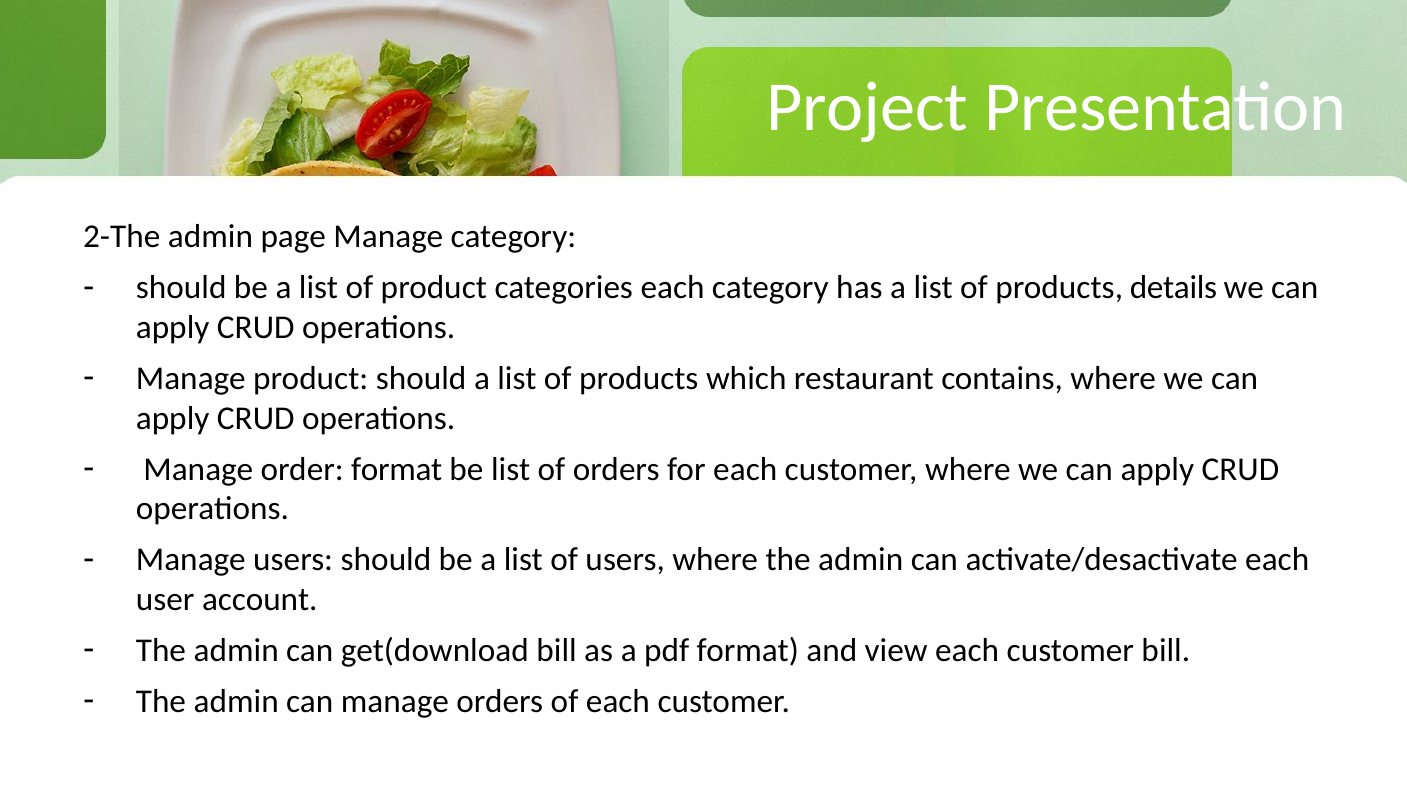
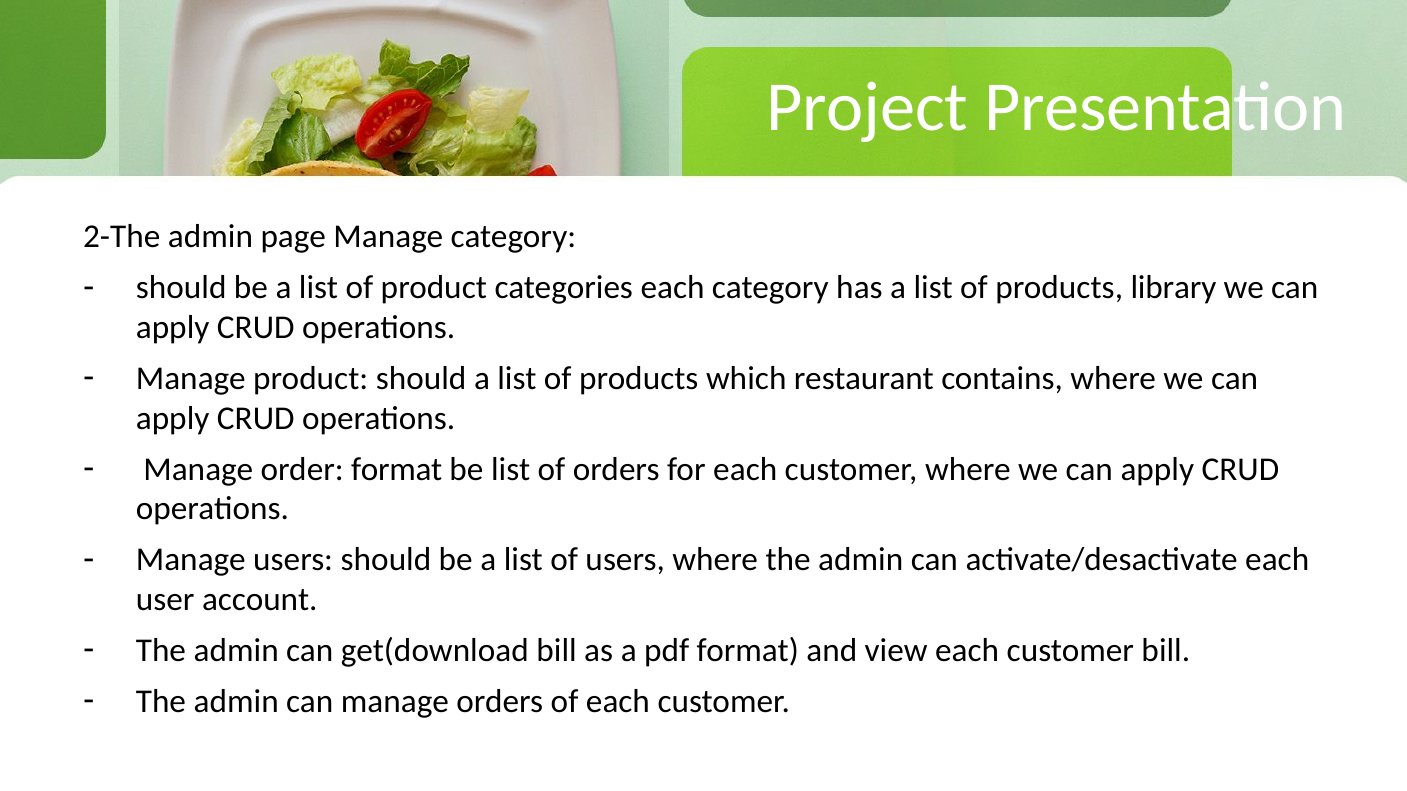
details: details -> library
